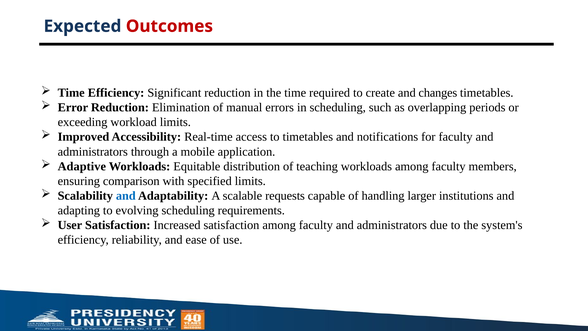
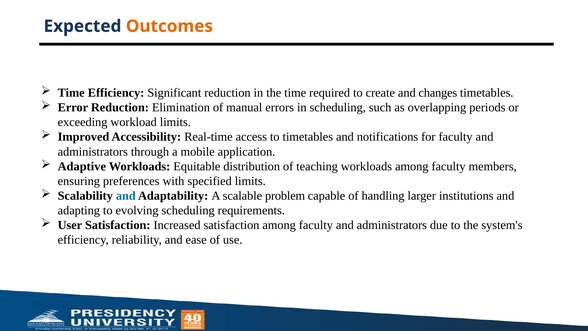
Outcomes colour: red -> orange
comparison: comparison -> preferences
requests: requests -> problem
